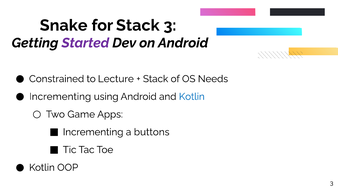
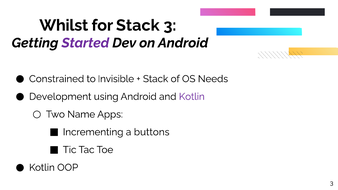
Snake: Snake -> Whilst
Lecture: Lecture -> Invisible
Incrementing at (60, 97): Incrementing -> Development
Kotlin at (192, 97) colour: blue -> purple
Game: Game -> Name
